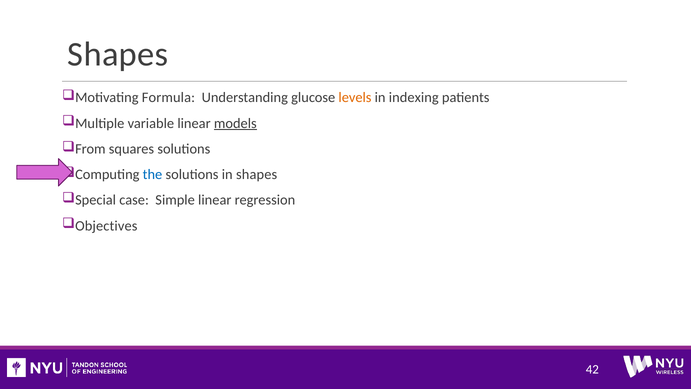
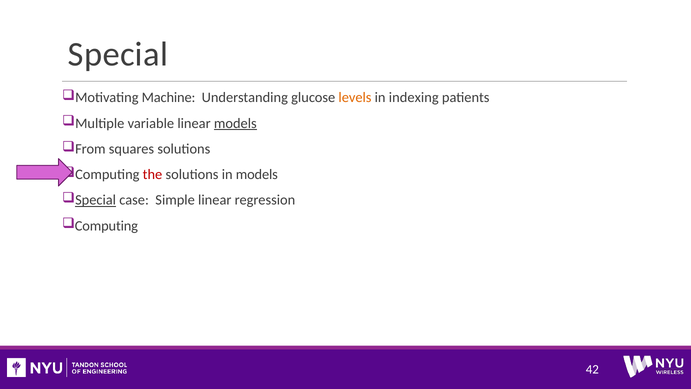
Shapes at (118, 54): Shapes -> Special
Formula: Formula -> Machine
the colour: blue -> red
in shapes: shapes -> models
Special at (96, 200) underline: none -> present
Objectives at (106, 226): Objectives -> Computing
